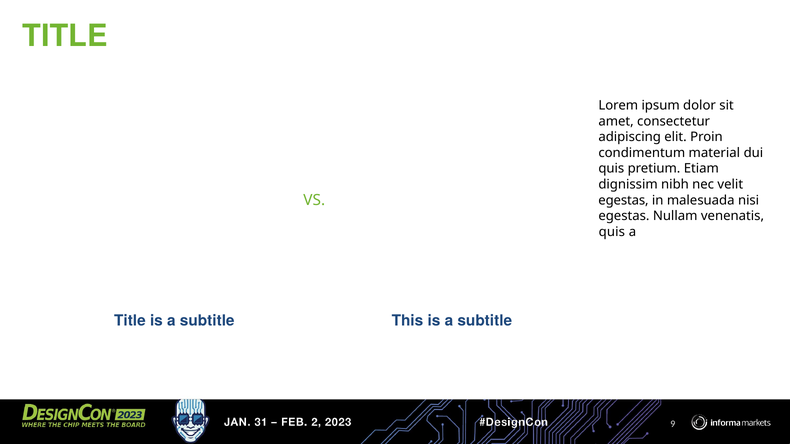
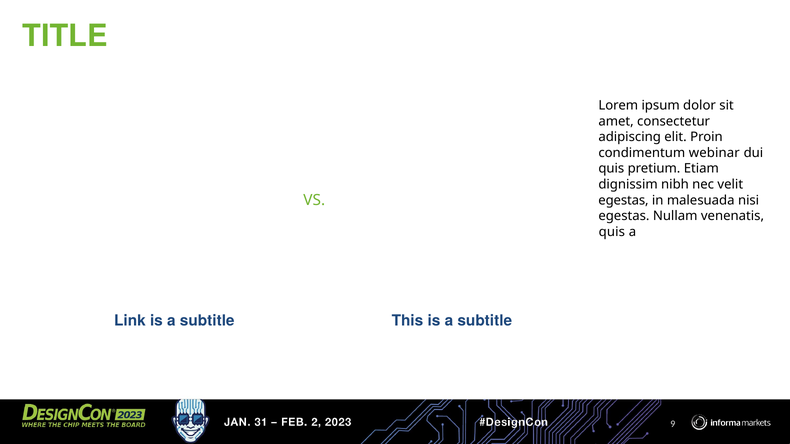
material: material -> webinar
Title at (130, 321): Title -> Link
